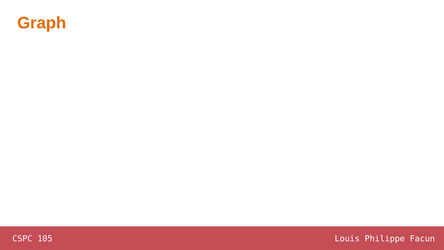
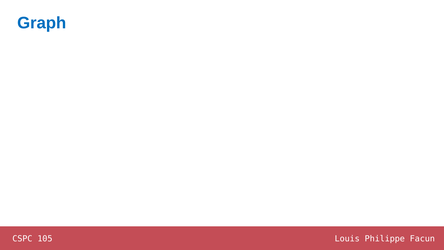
Graph colour: orange -> blue
